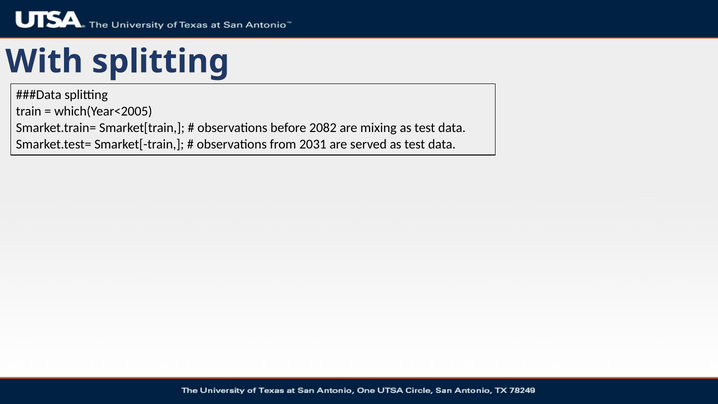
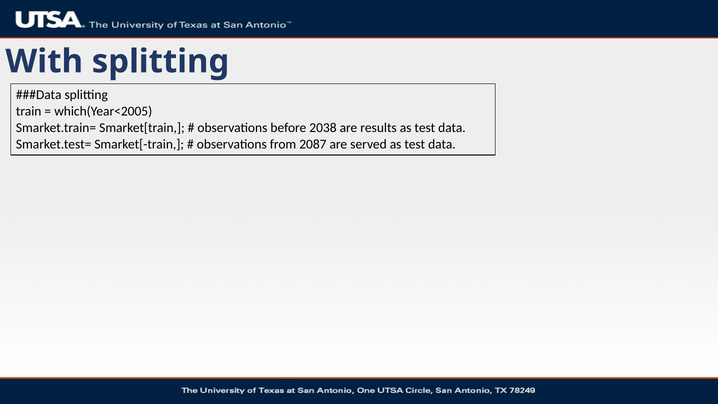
2082: 2082 -> 2038
mixing: mixing -> results
2031: 2031 -> 2087
